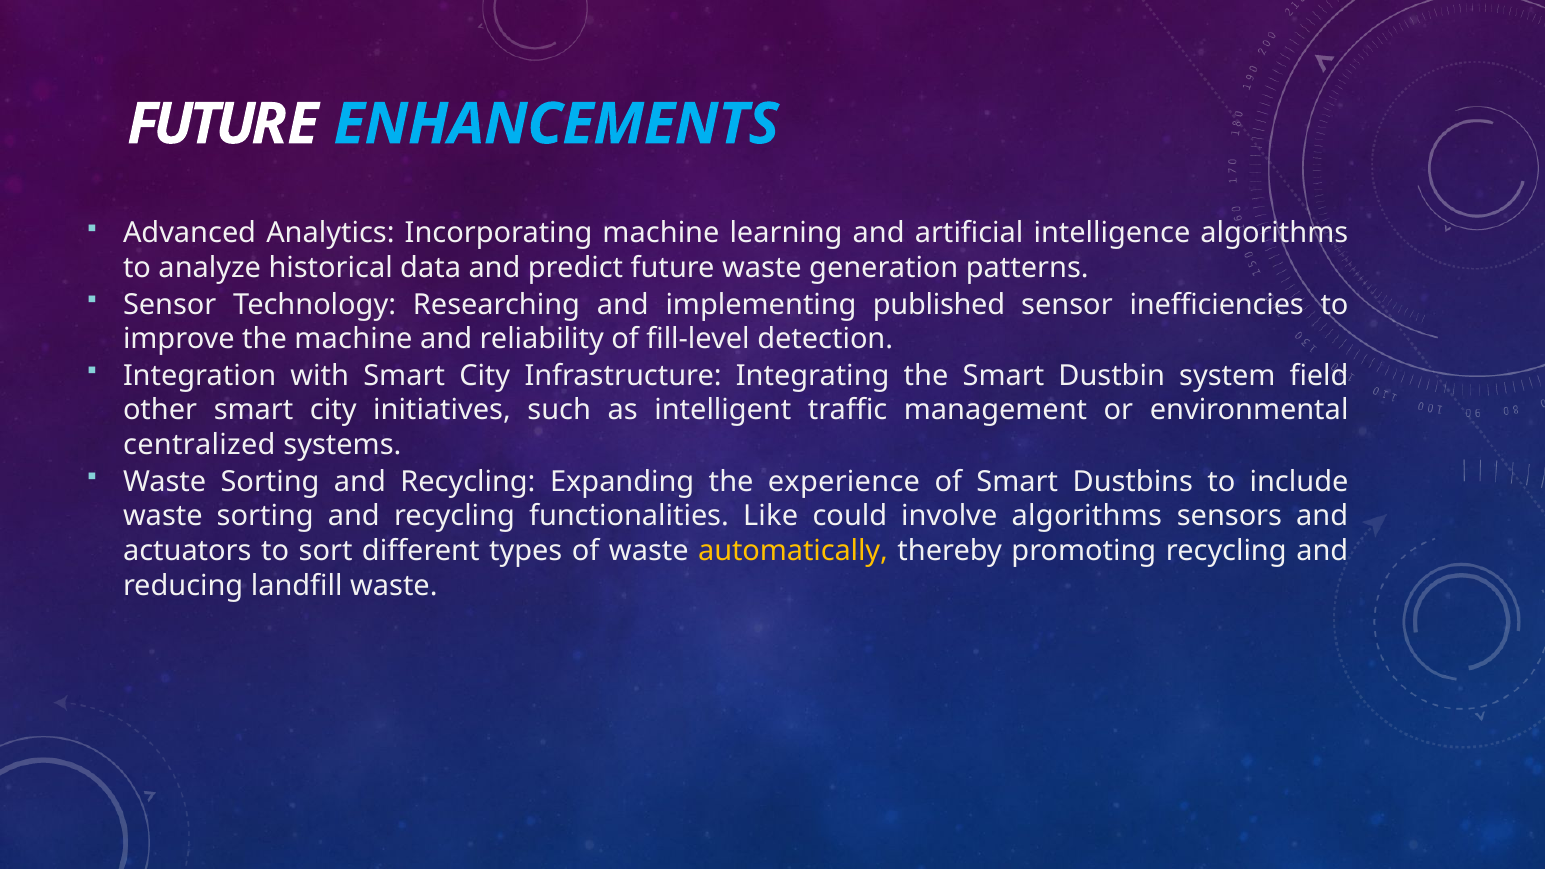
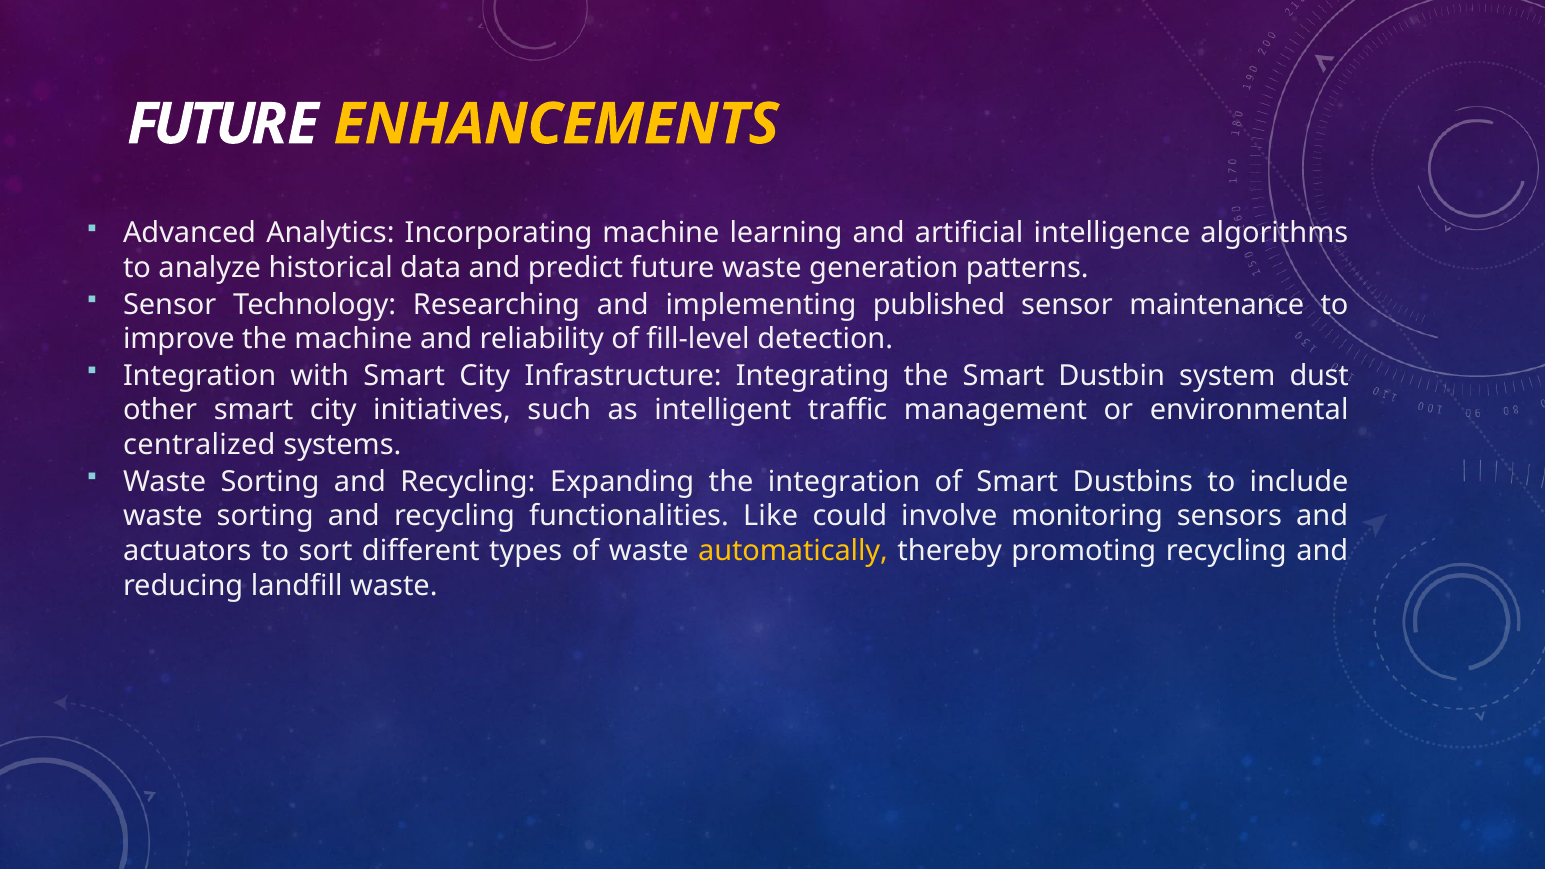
ENHANCEMENTS colour: light blue -> yellow
inefficiencies: inefficiencies -> maintenance
field: field -> dust
the experience: experience -> integration
involve algorithms: algorithms -> monitoring
